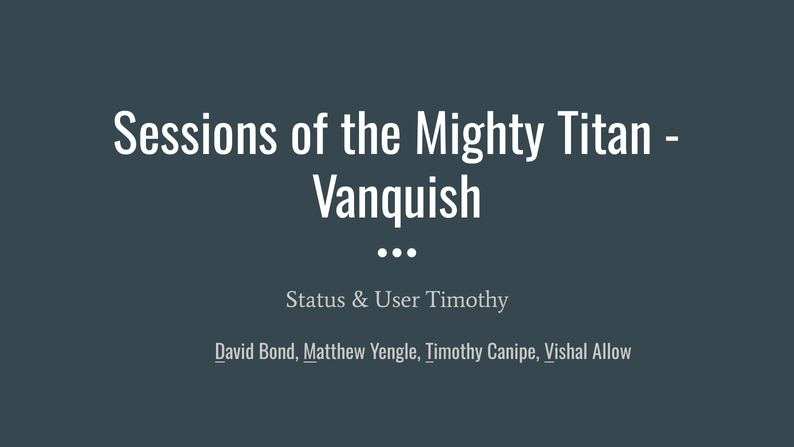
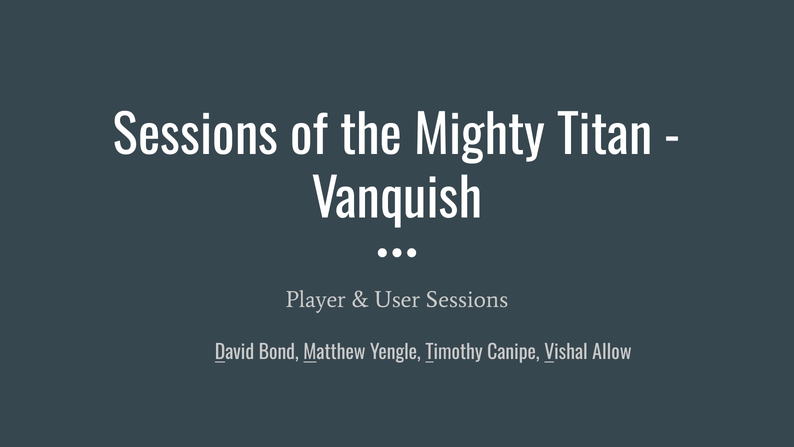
Status: Status -> Player
User Timothy: Timothy -> Sessions
